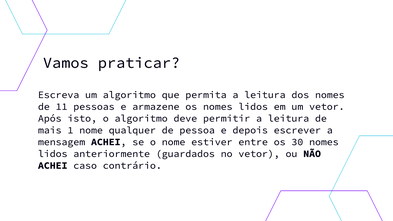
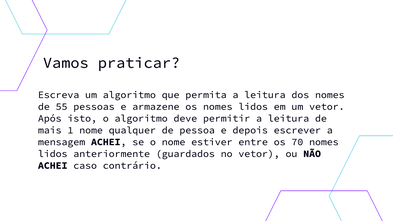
11: 11 -> 55
30: 30 -> 70
